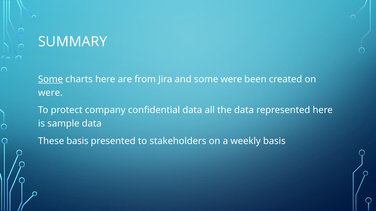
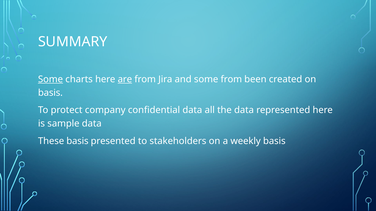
are underline: none -> present
some were: were -> from
were at (50, 93): were -> basis
